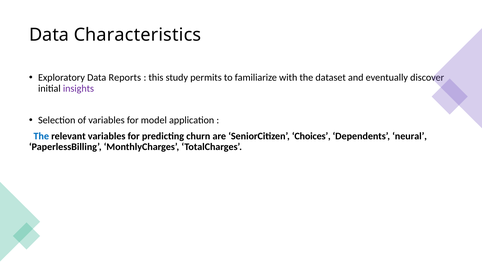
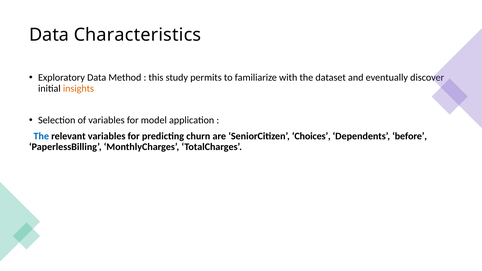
Reports: Reports -> Method
insights colour: purple -> orange
neural: neural -> before
